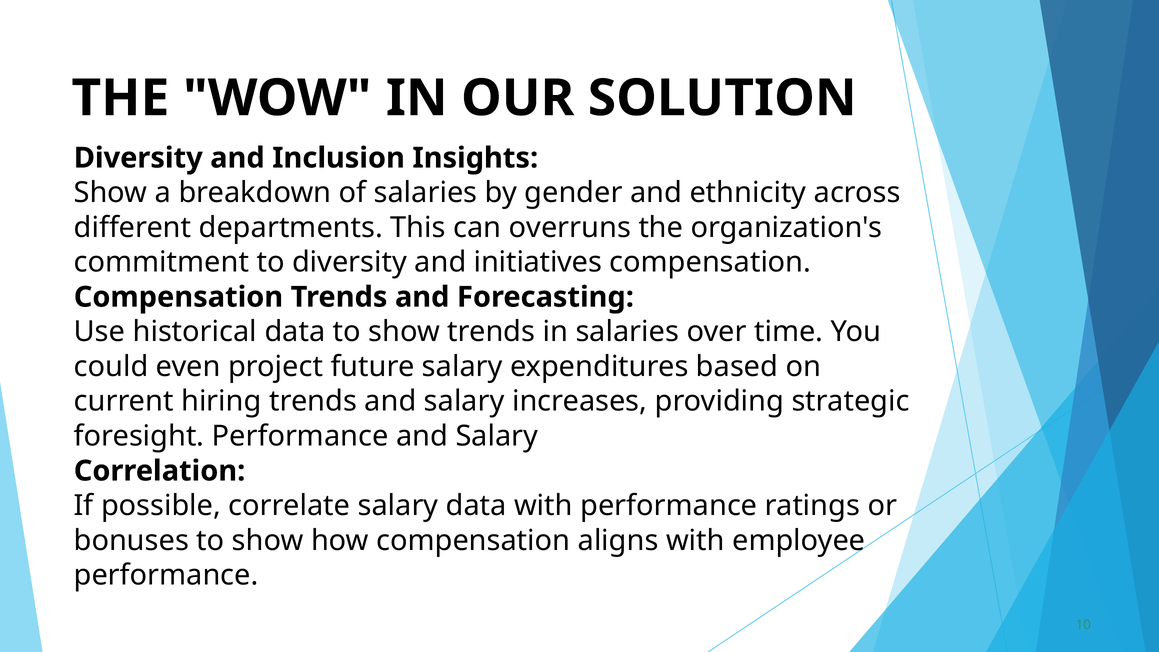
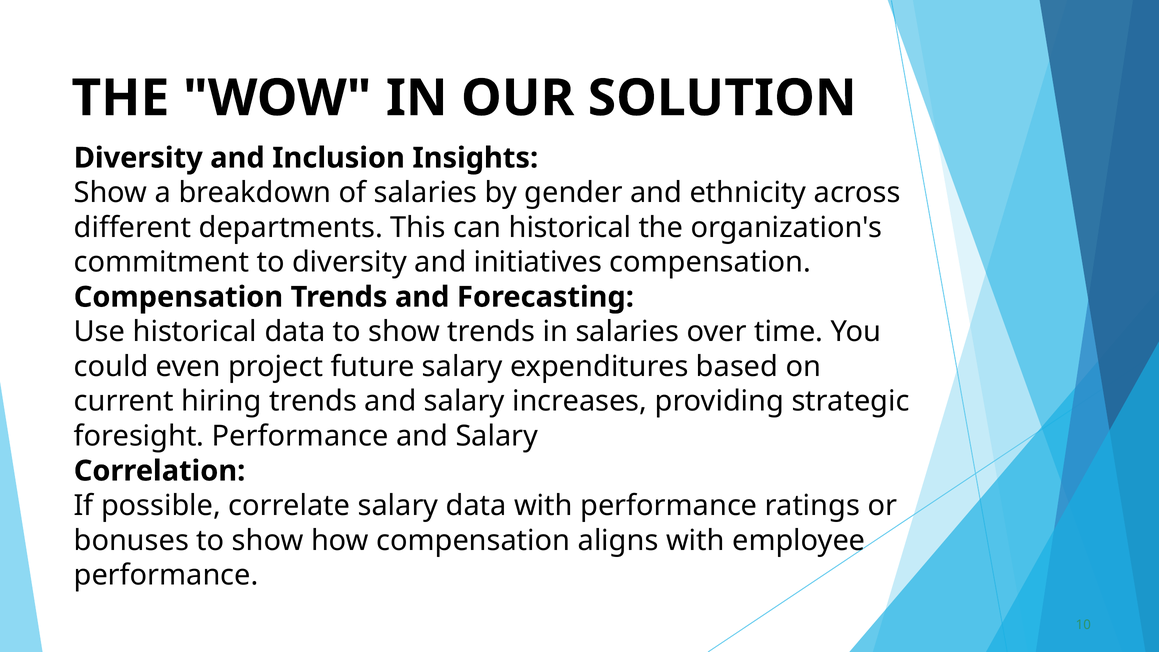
can overruns: overruns -> historical
